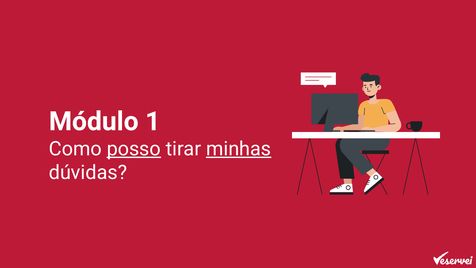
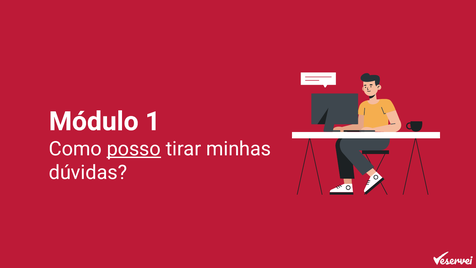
minhas underline: present -> none
